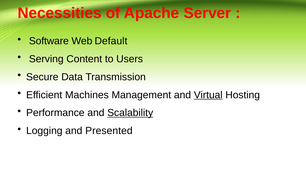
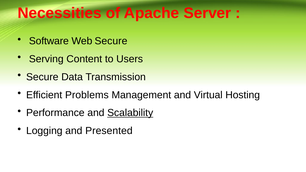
Web Default: Default -> Secure
Machines: Machines -> Problems
Virtual underline: present -> none
